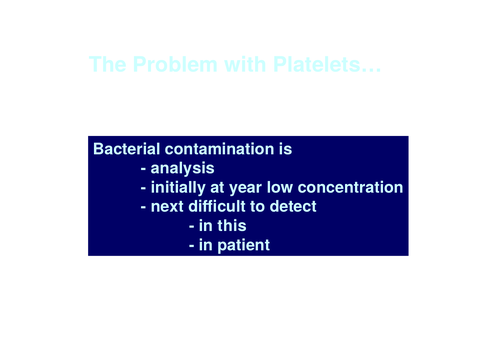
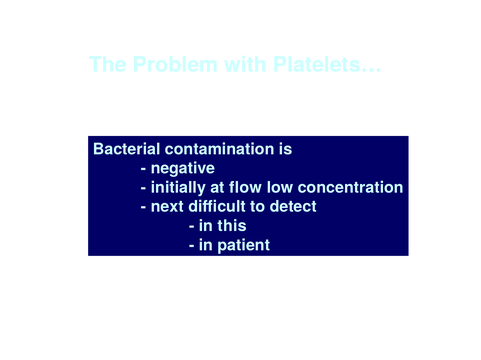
analysis: analysis -> negative
year: year -> flow
